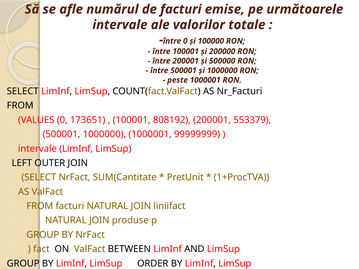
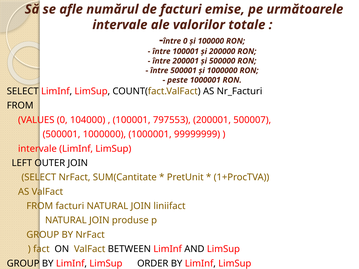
173651: 173651 -> 104000
808192: 808192 -> 797553
553379: 553379 -> 500007
